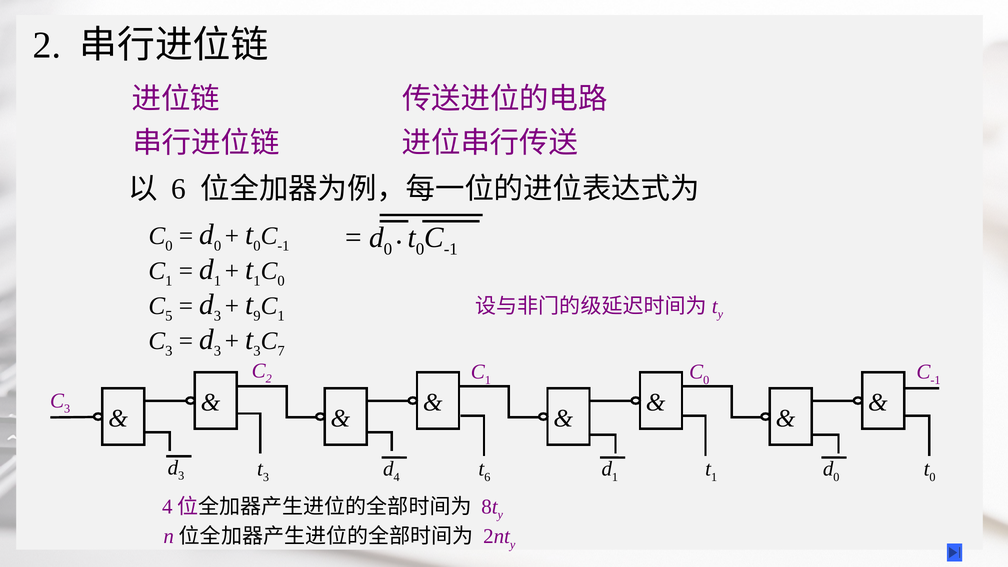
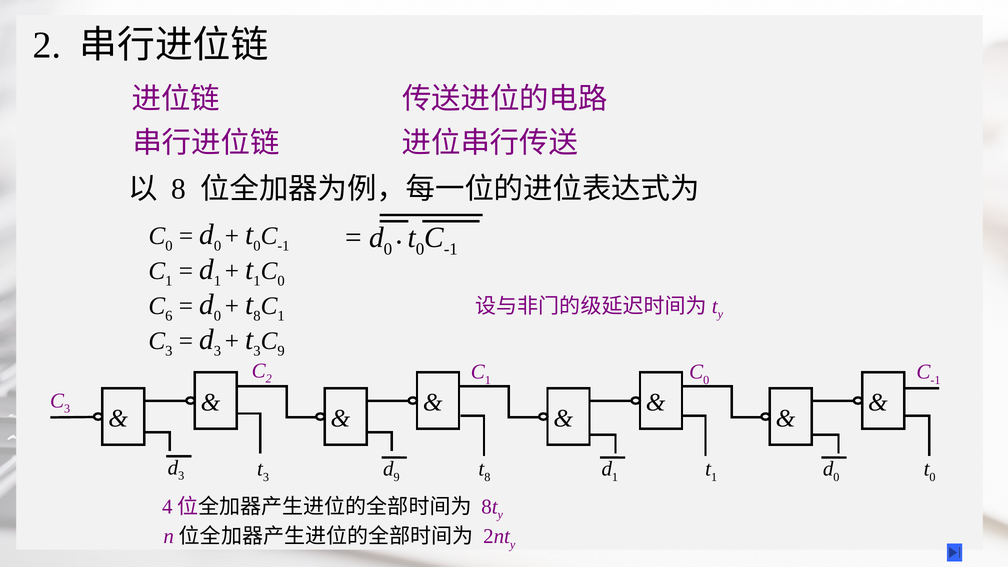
6 at (179, 189): 6 -> 8
5: 5 -> 6
3 at (218, 316): 3 -> 0
9 at (257, 316): 9 -> 8
7 at (281, 351): 7 -> 9
4 at (397, 477): 4 -> 9
6 at (487, 477): 6 -> 8
